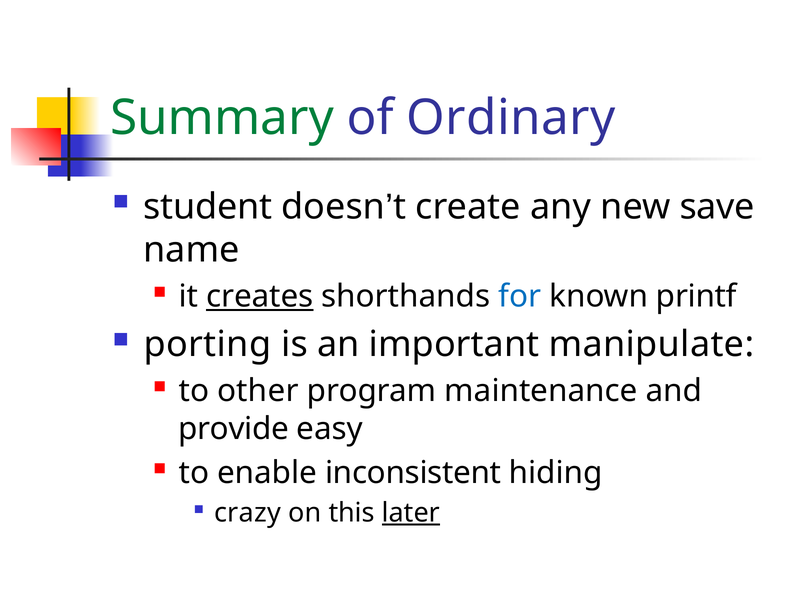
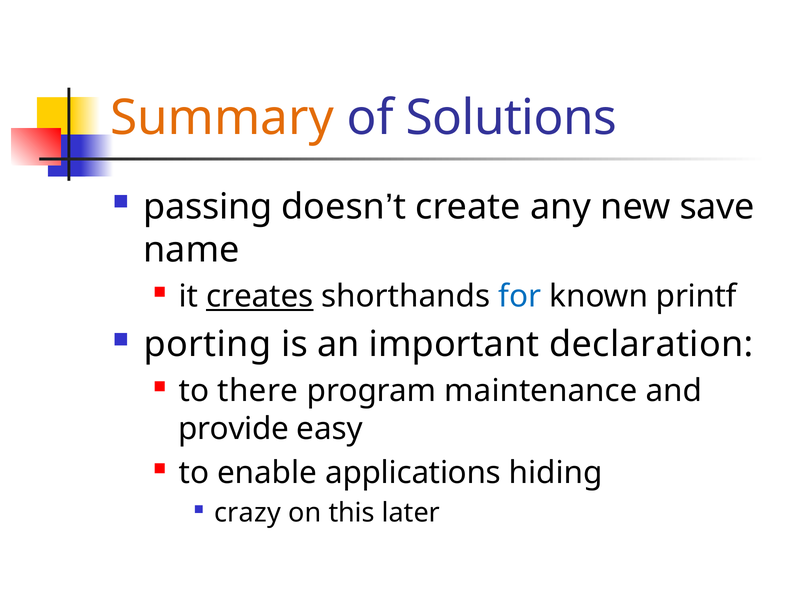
Summary colour: green -> orange
Ordinary: Ordinary -> Solutions
student: student -> passing
manipulate: manipulate -> declaration
other: other -> there
inconsistent: inconsistent -> applications
later underline: present -> none
